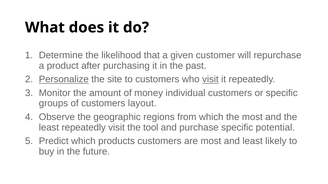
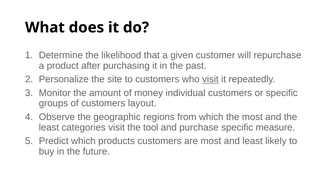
Personalize underline: present -> none
least repeatedly: repeatedly -> categories
potential: potential -> measure
